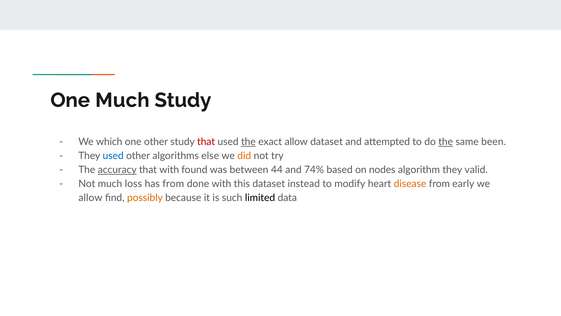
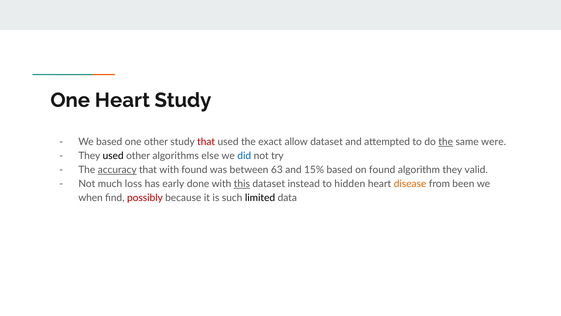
One Much: Much -> Heart
We which: which -> based
the at (248, 142) underline: present -> none
been: been -> were
used at (113, 156) colour: blue -> black
did colour: orange -> blue
44: 44 -> 63
74%: 74% -> 15%
on nodes: nodes -> found
has from: from -> early
this underline: none -> present
modify: modify -> hidden
early: early -> been
allow at (90, 198): allow -> when
possibly colour: orange -> red
